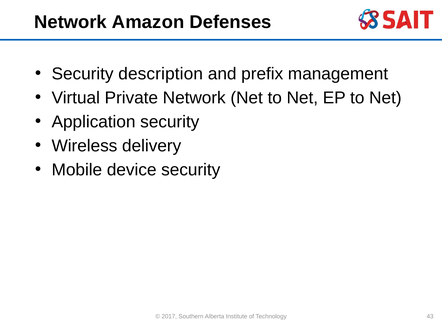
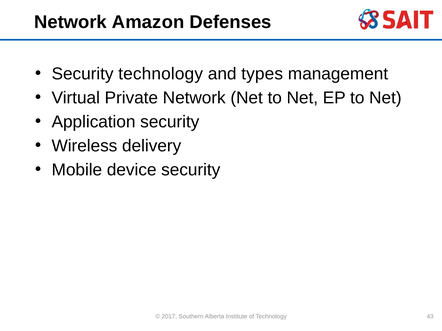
Security description: description -> technology
prefix: prefix -> types
